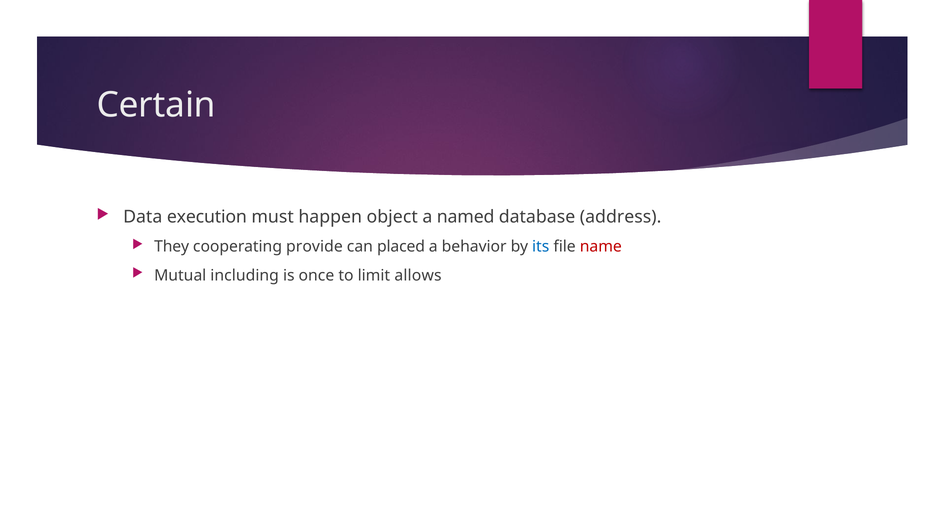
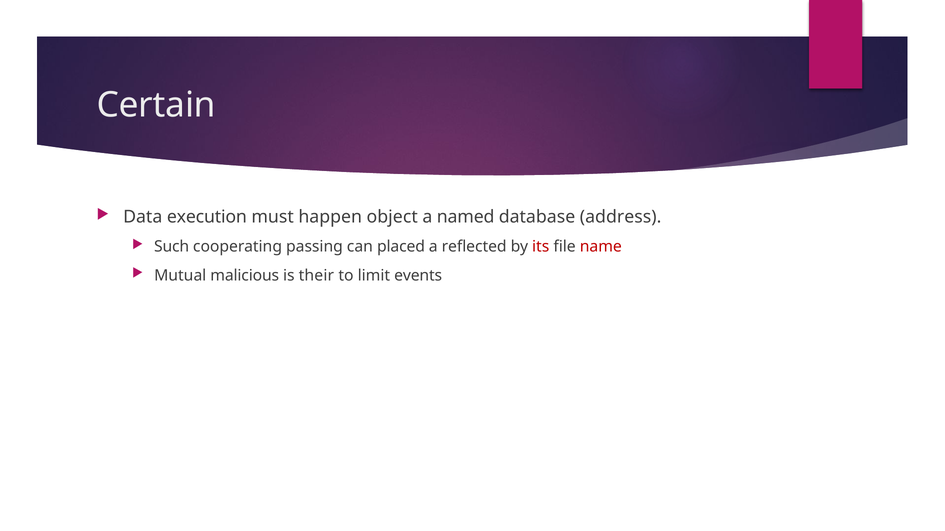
They: They -> Such
provide: provide -> passing
behavior: behavior -> reflected
its colour: blue -> red
including: including -> malicious
once: once -> their
allows: allows -> events
